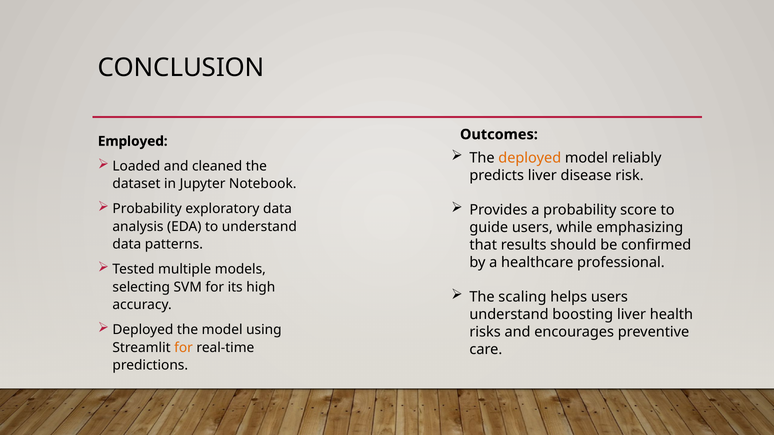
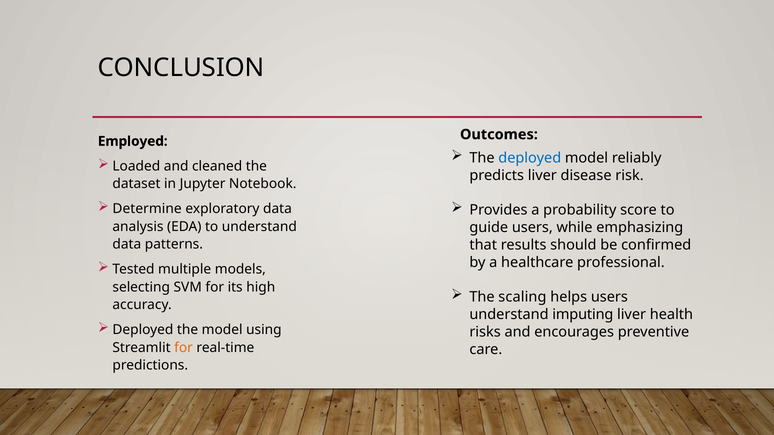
deployed at (530, 158) colour: orange -> blue
Probability at (147, 209): Probability -> Determine
boosting: boosting -> imputing
